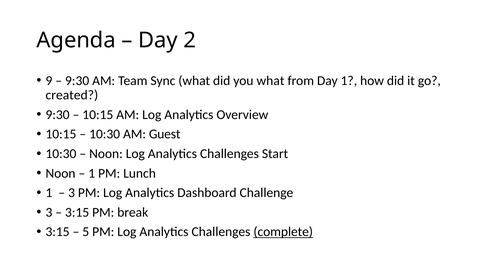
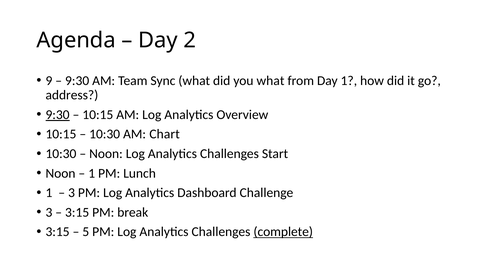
created: created -> address
9:30 at (58, 115) underline: none -> present
Guest: Guest -> Chart
